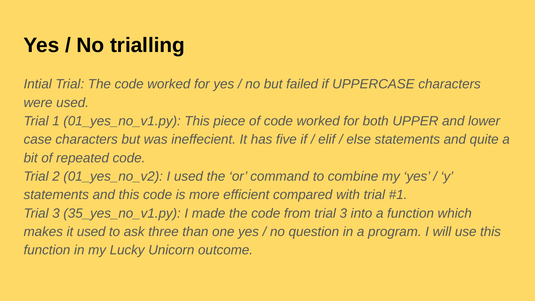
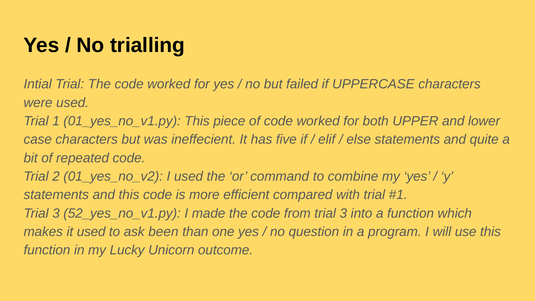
35_yes_no_v1.py: 35_yes_no_v1.py -> 52_yes_no_v1.py
three: three -> been
